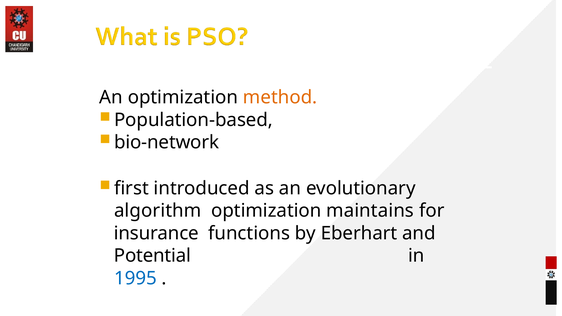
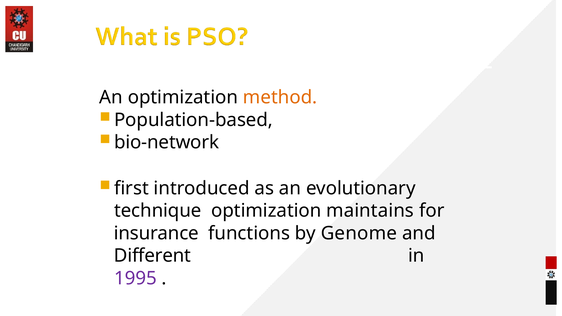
algorithm: algorithm -> technique
Eberhart: Eberhart -> Genome
Potential: Potential -> Different
1995 colour: blue -> purple
